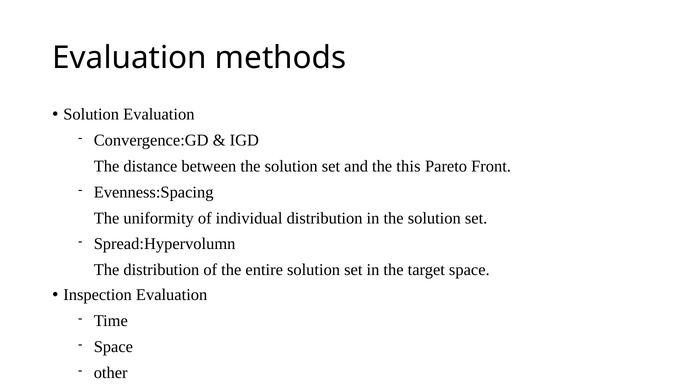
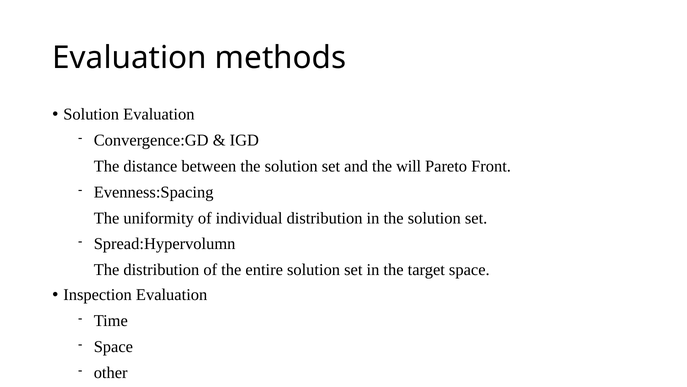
this: this -> will
